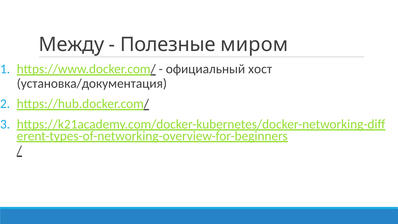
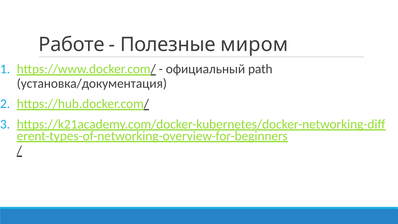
Между: Между -> Работе
хост: хост -> path
